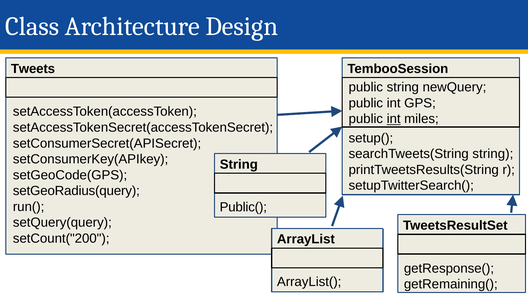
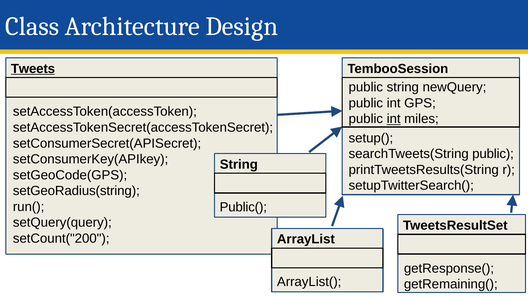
Tweets underline: none -> present
searchTweets(String string: string -> public
setGeoRadius(query: setGeoRadius(query -> setGeoRadius(string
